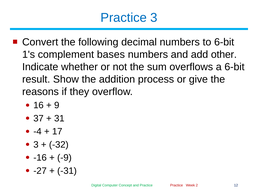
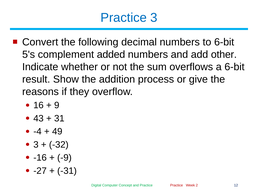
1's: 1's -> 5's
bases: bases -> added
37: 37 -> 43
17: 17 -> 49
